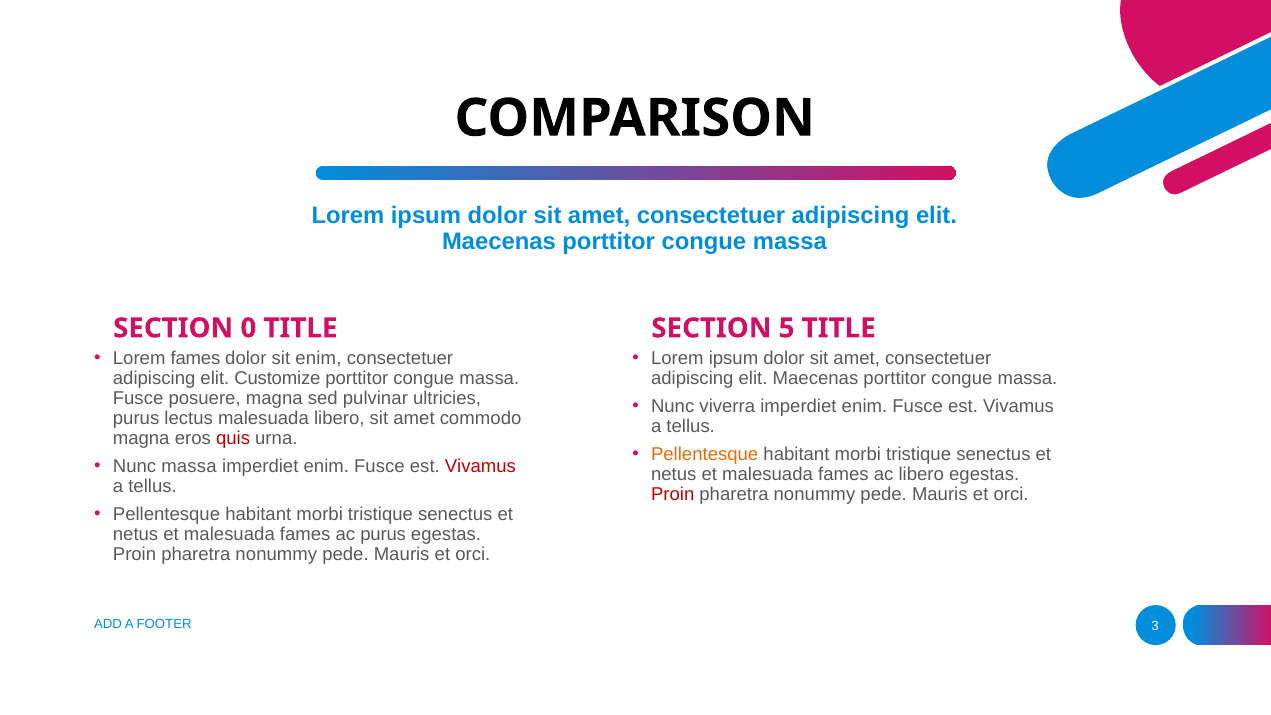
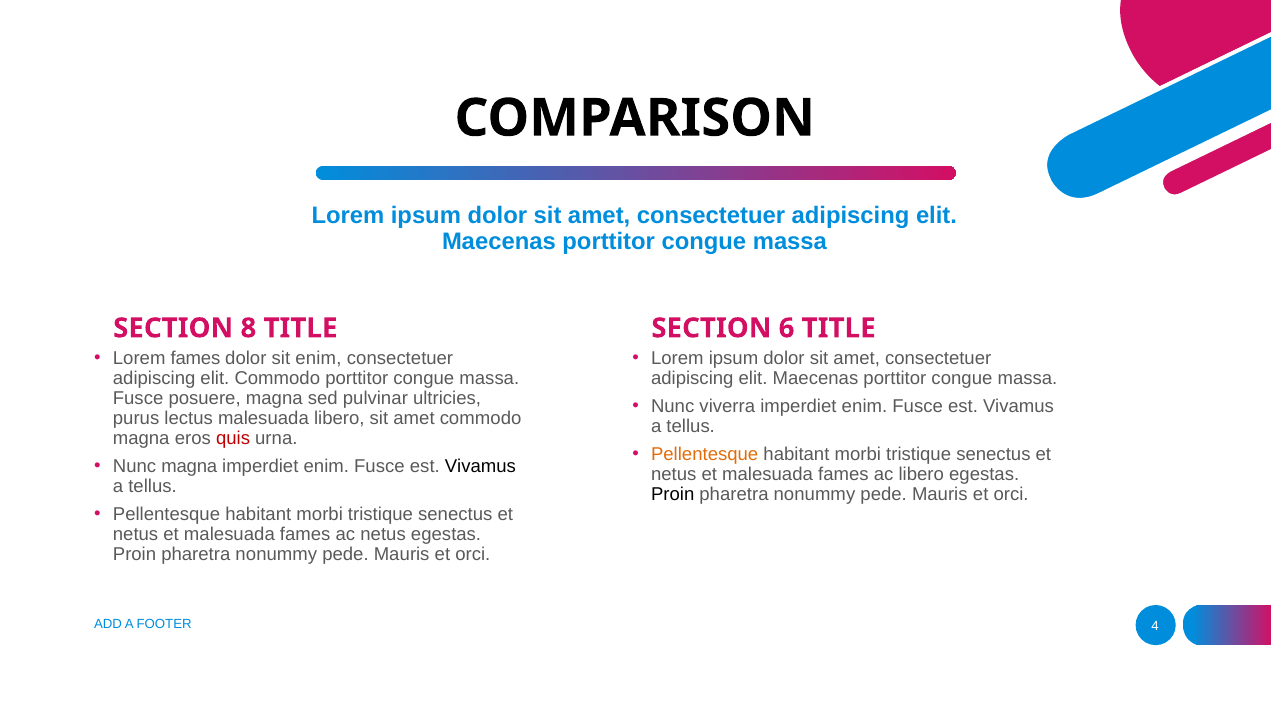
0: 0 -> 8
5: 5 -> 6
elit Customize: Customize -> Commodo
Nunc massa: massa -> magna
Vivamus at (480, 466) colour: red -> black
Proin at (673, 495) colour: red -> black
ac purus: purus -> netus
3: 3 -> 4
